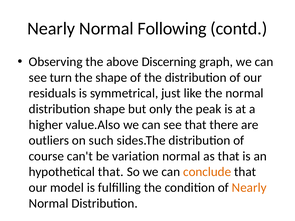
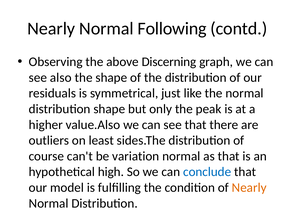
turn: turn -> also
such: such -> least
hypothetical that: that -> high
conclude colour: orange -> blue
